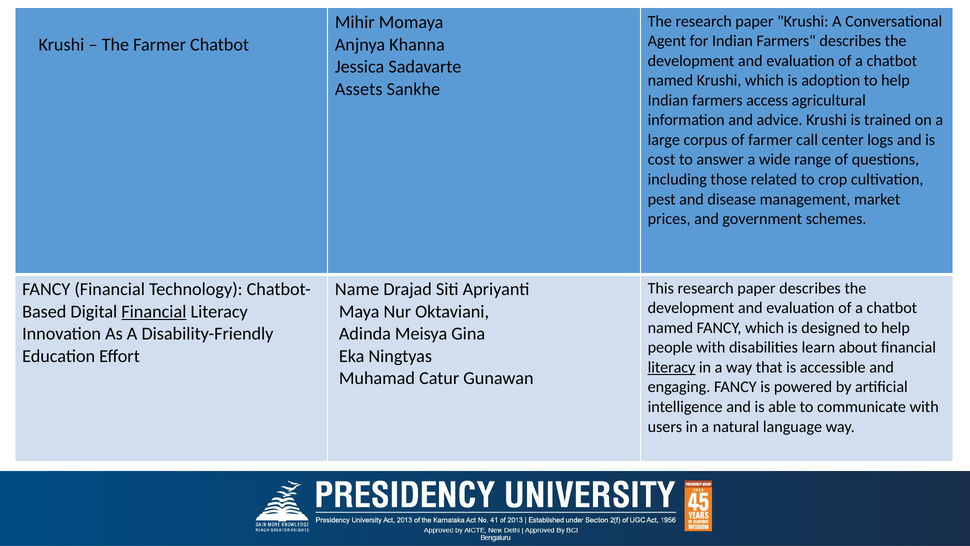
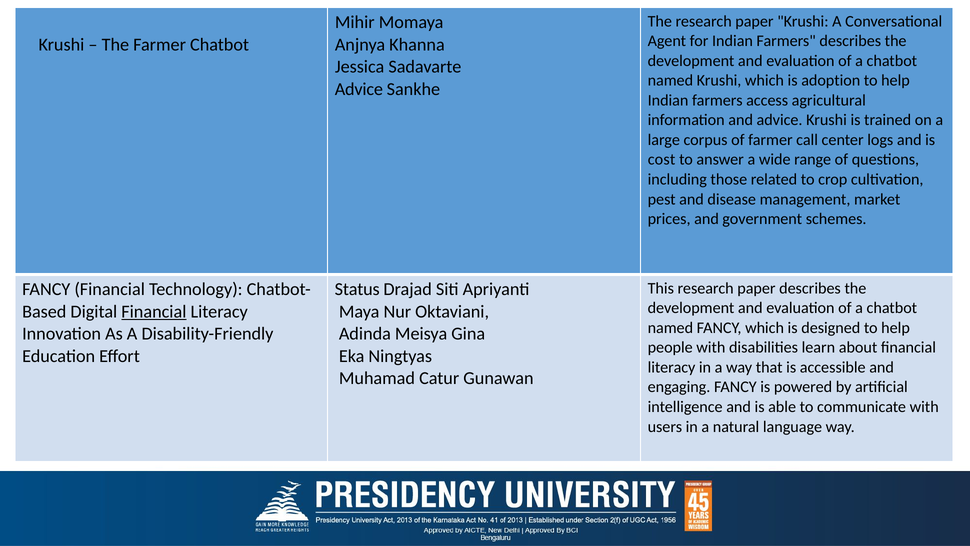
Assets at (359, 89): Assets -> Advice
Name: Name -> Status
literacy at (672, 367) underline: present -> none
